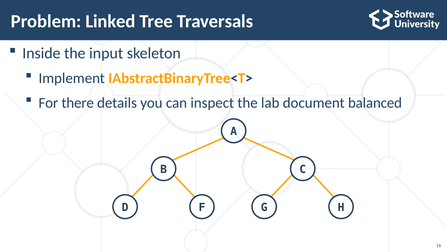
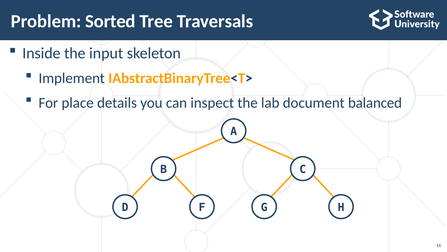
Linked: Linked -> Sorted
there: there -> place
